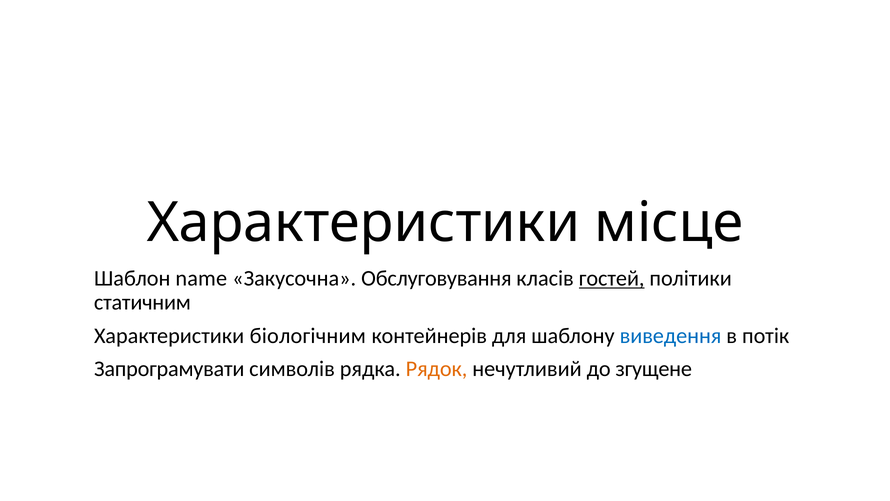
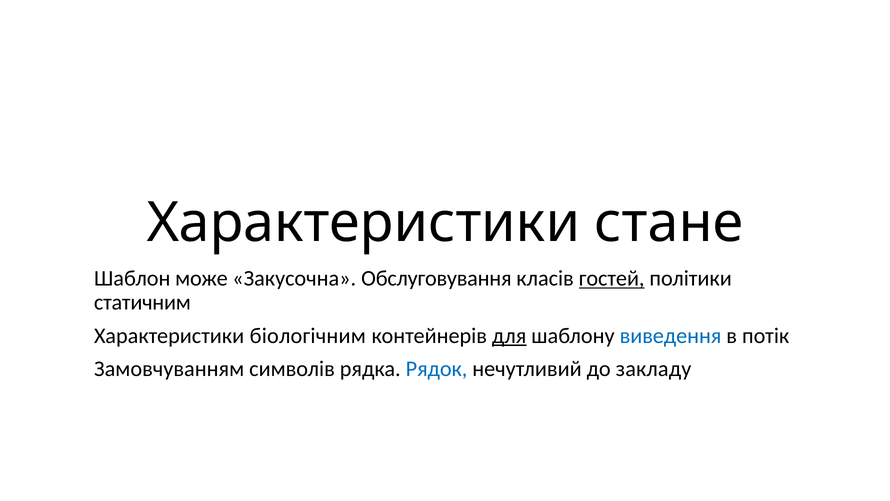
місце: місце -> стане
name: name -> може
для underline: none -> present
Запрограмувати: Запрограмувати -> Замовчуванням
Рядок colour: orange -> blue
згущене: згущене -> закладу
